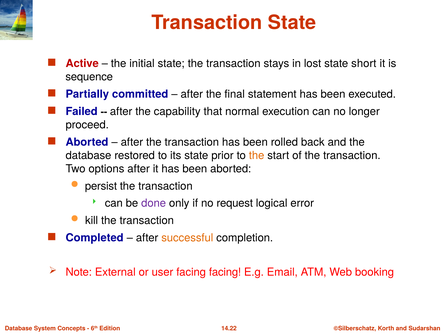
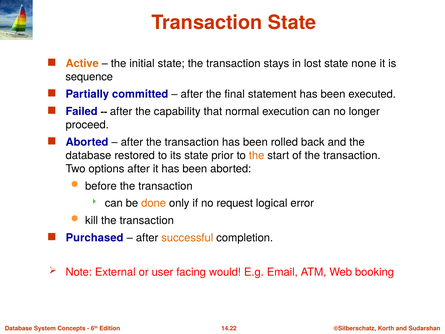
Active colour: red -> orange
short: short -> none
persist: persist -> before
done colour: purple -> orange
Completed: Completed -> Purchased
facing facing: facing -> would
